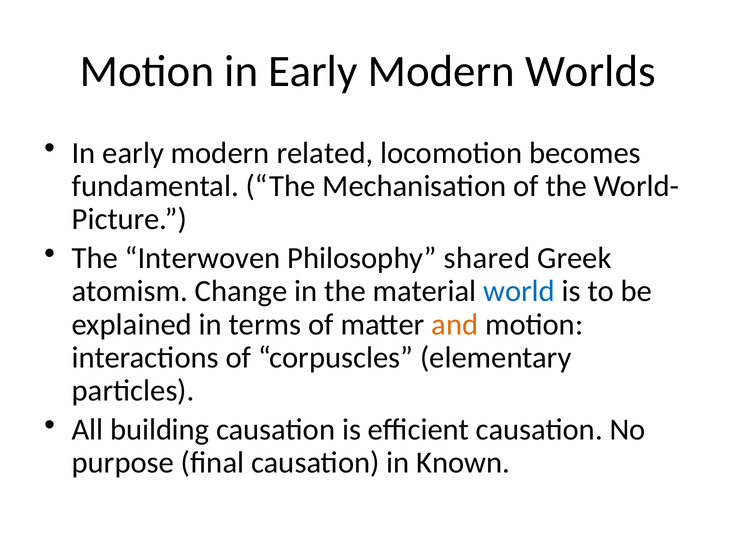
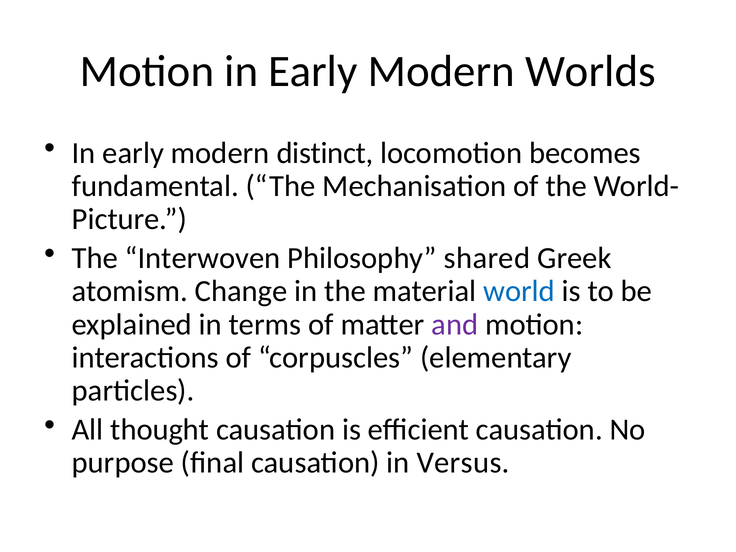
related: related -> distinct
and colour: orange -> purple
building: building -> thought
Known: Known -> Versus
